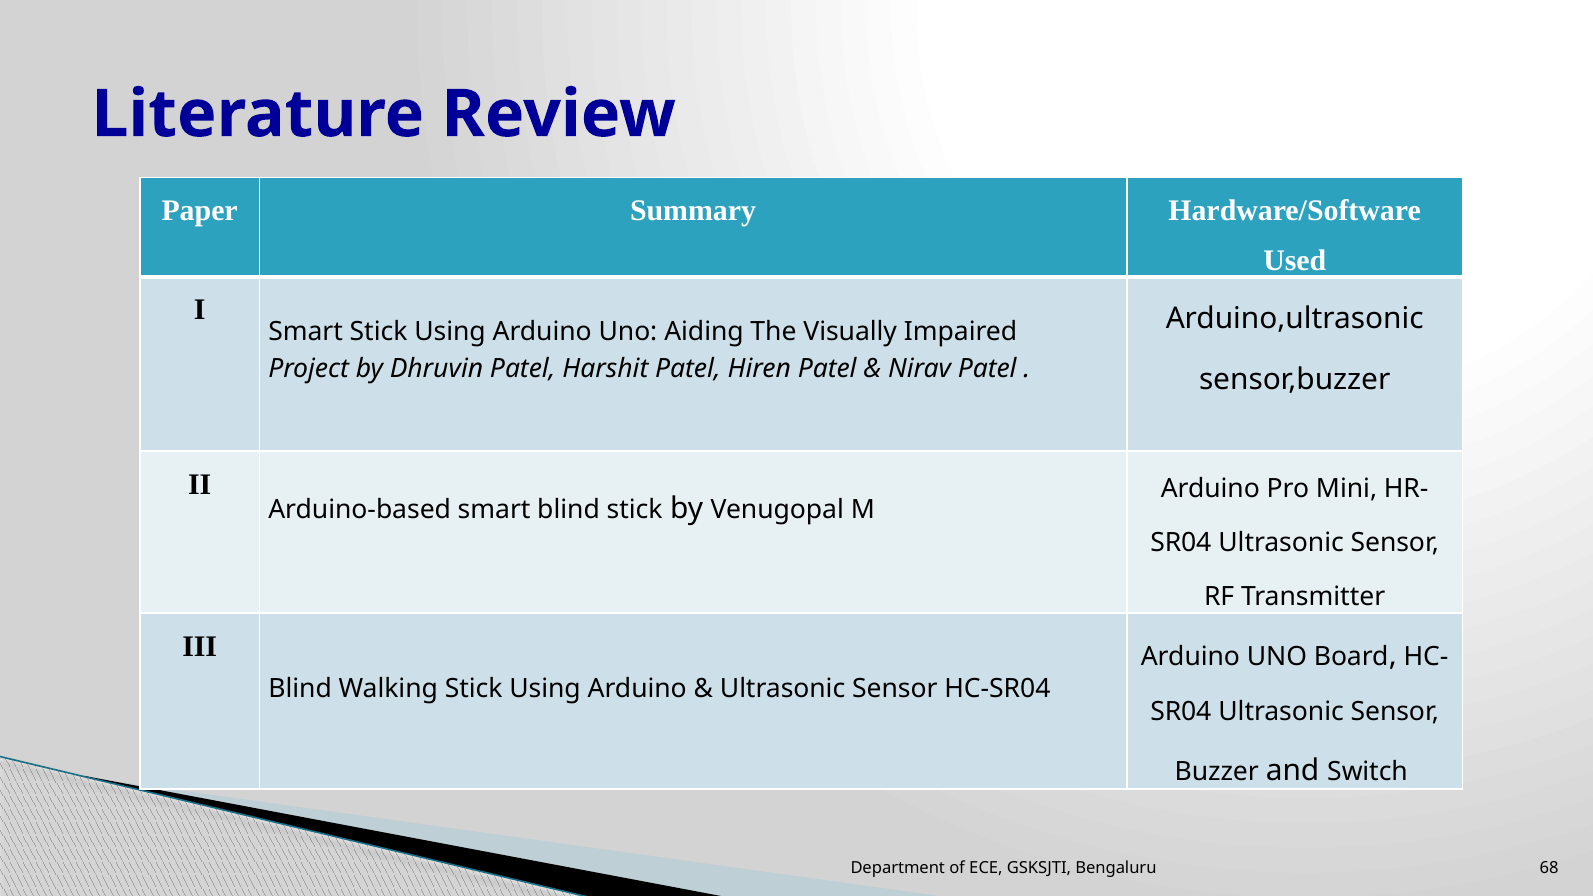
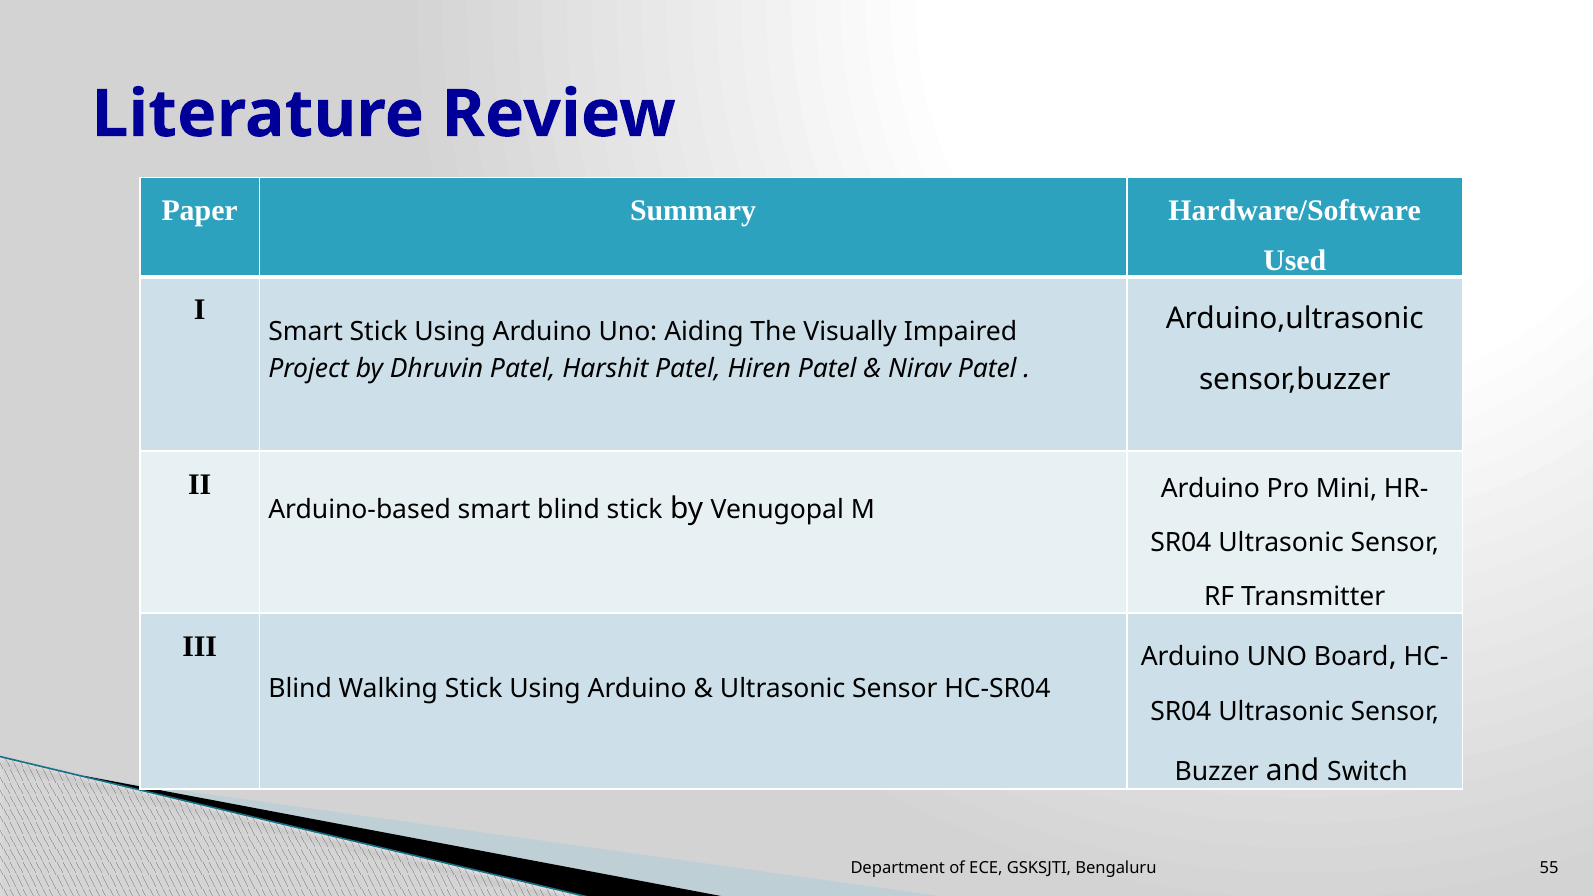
68: 68 -> 55
